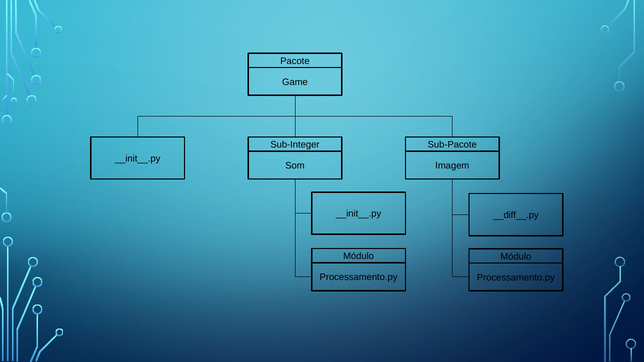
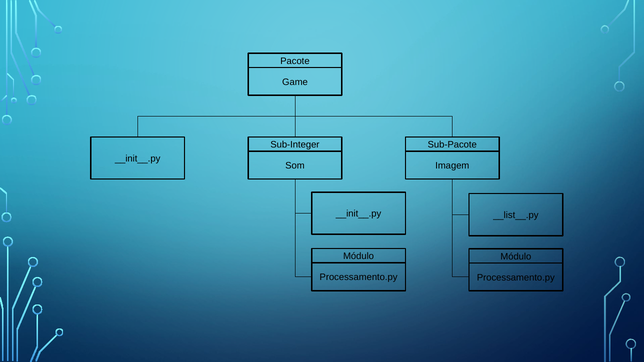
__diff__.py: __diff__.py -> __list__.py
